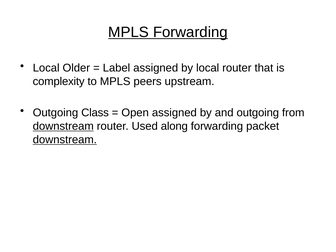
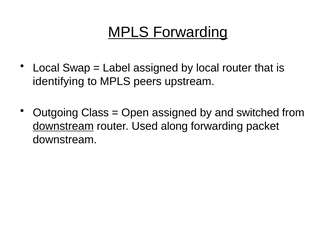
Older: Older -> Swap
complexity: complexity -> identifying
and outgoing: outgoing -> switched
downstream at (65, 140) underline: present -> none
